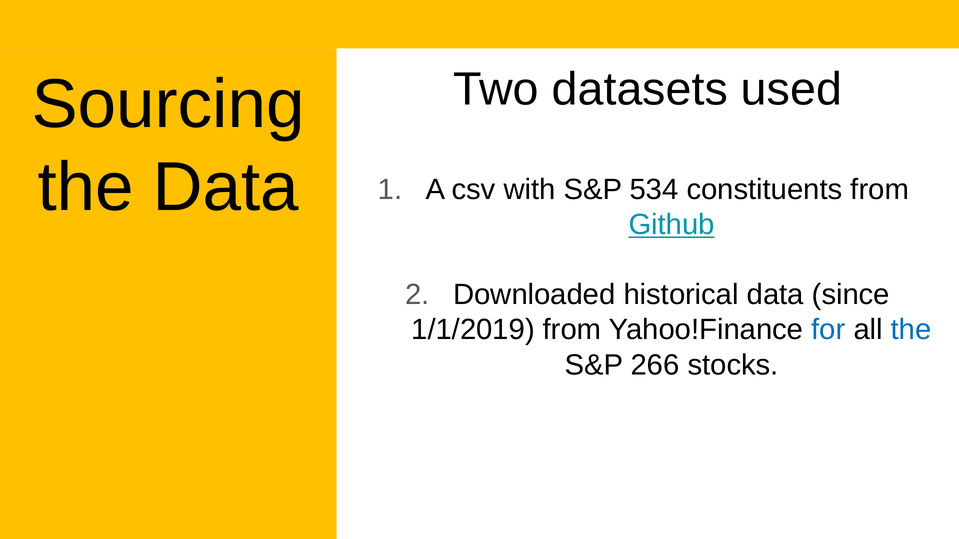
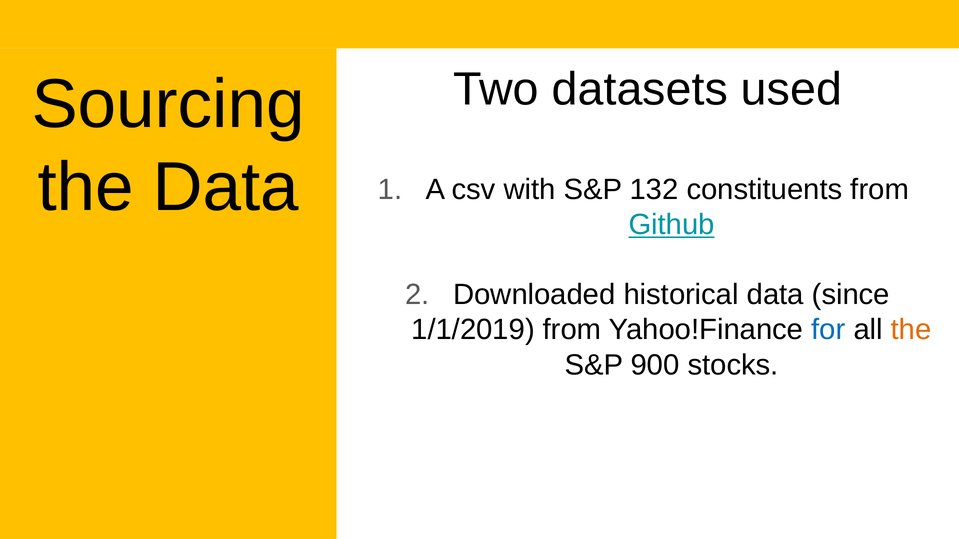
534: 534 -> 132
the at (911, 330) colour: blue -> orange
266: 266 -> 900
